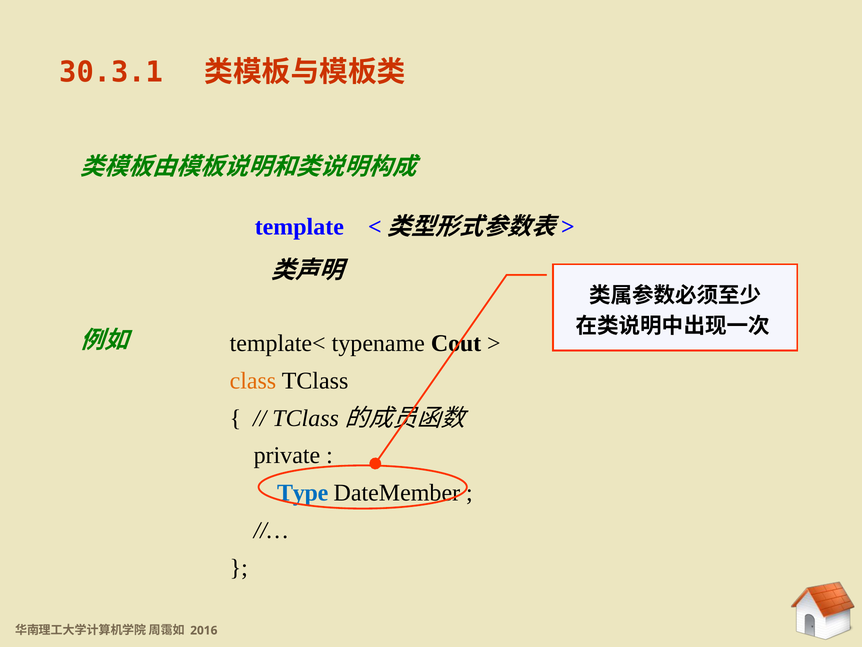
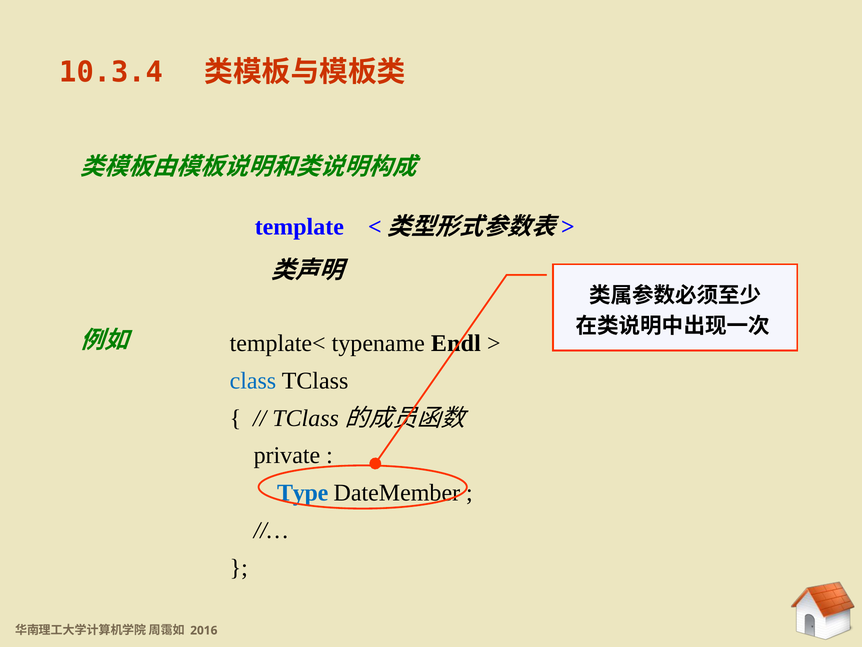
30.3.1: 30.3.1 -> 10.3.4
Cout: Cout -> Endl
class colour: orange -> blue
